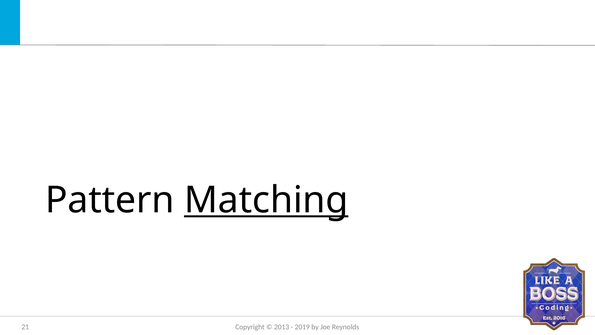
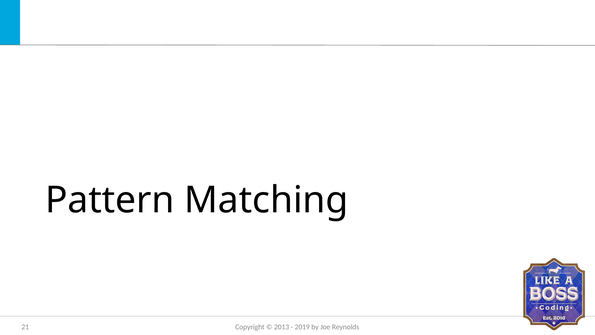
Matching underline: present -> none
